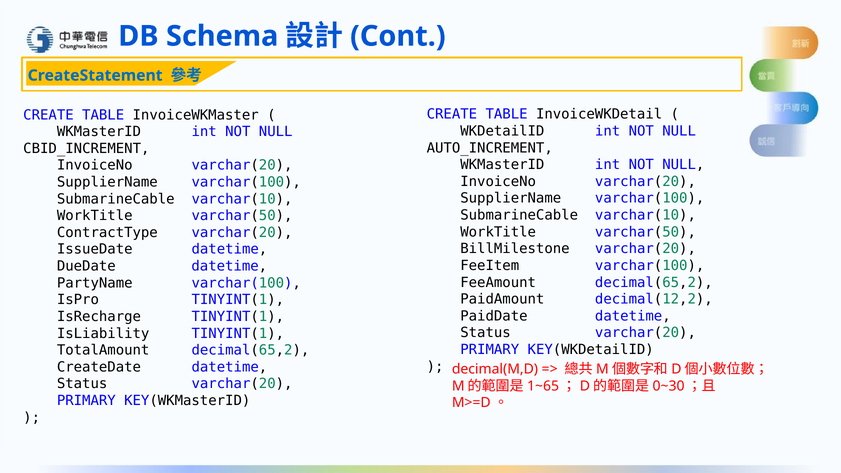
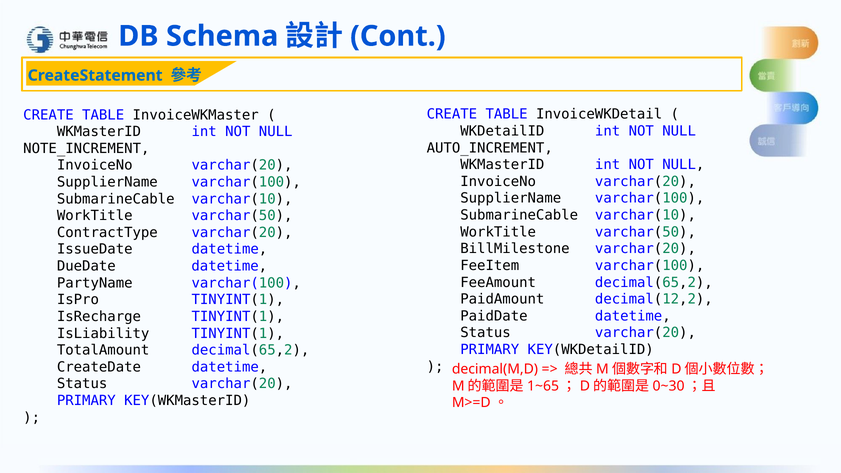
CBID_INCREMENT: CBID_INCREMENT -> NOTE_INCREMENT
